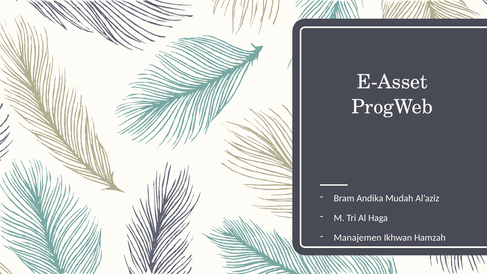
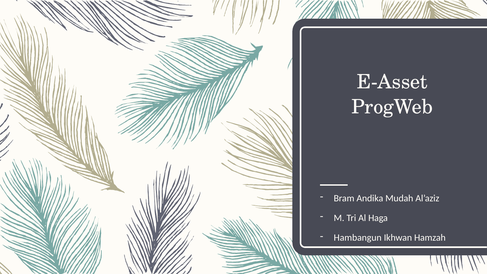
Manajemen: Manajemen -> Hambangun
